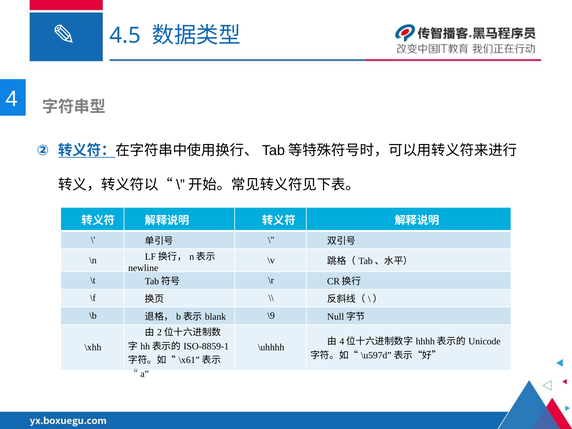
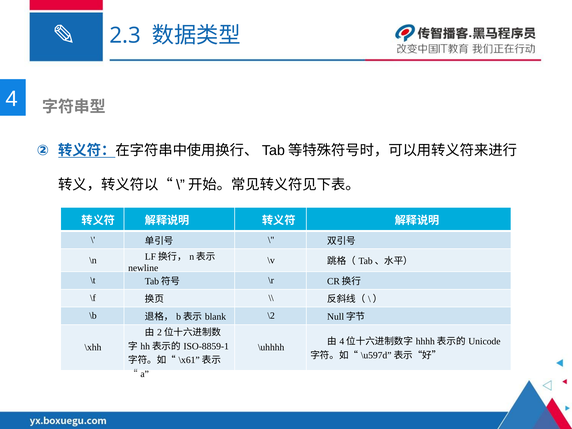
4.5: 4.5 -> 2.3
\9: \9 -> \2
